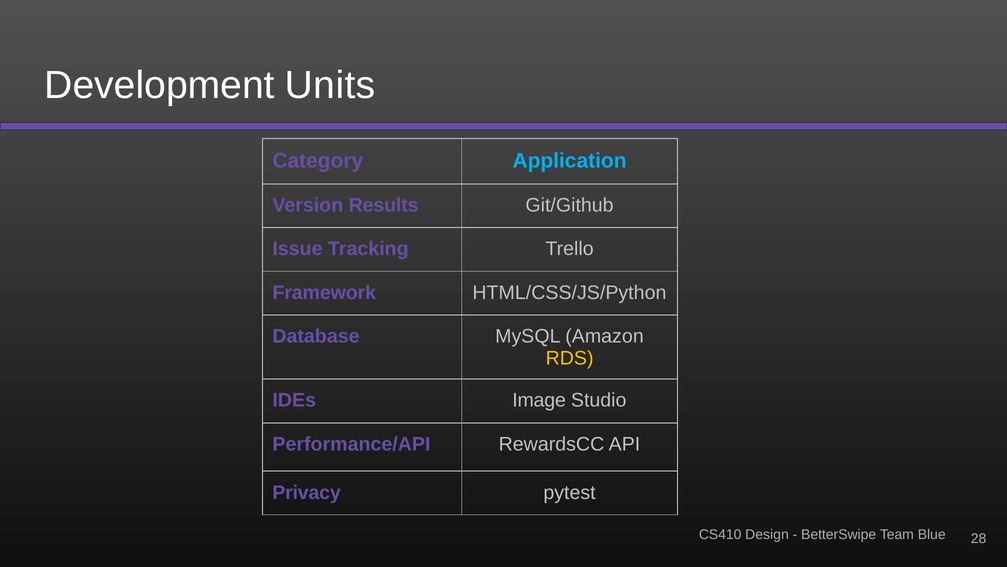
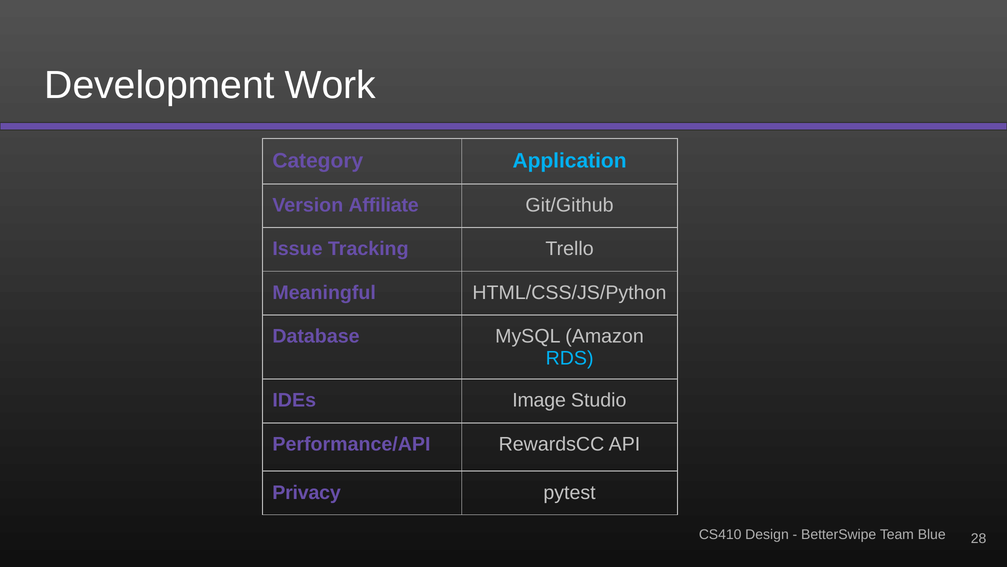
Units: Units -> Work
Results: Results -> Affiliate
Framework: Framework -> Meaningful
RDS colour: yellow -> light blue
